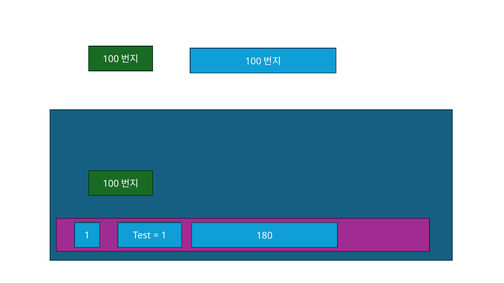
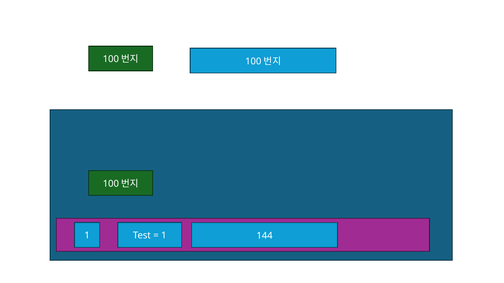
180: 180 -> 144
